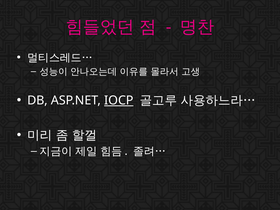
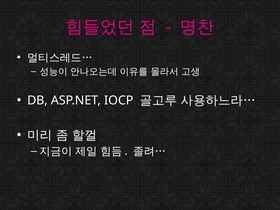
IOCP underline: present -> none
